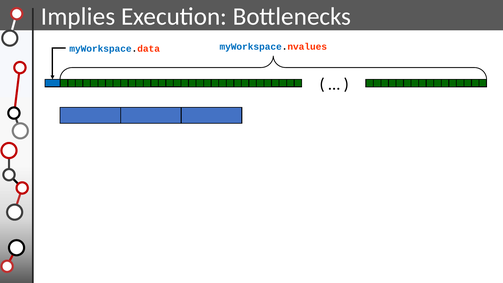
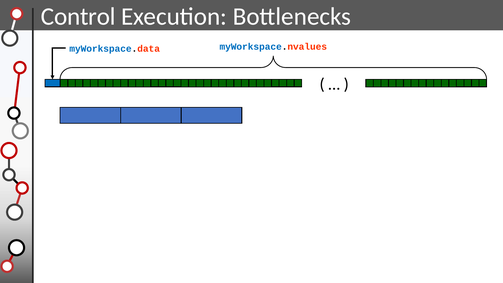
Implies: Implies -> Control
